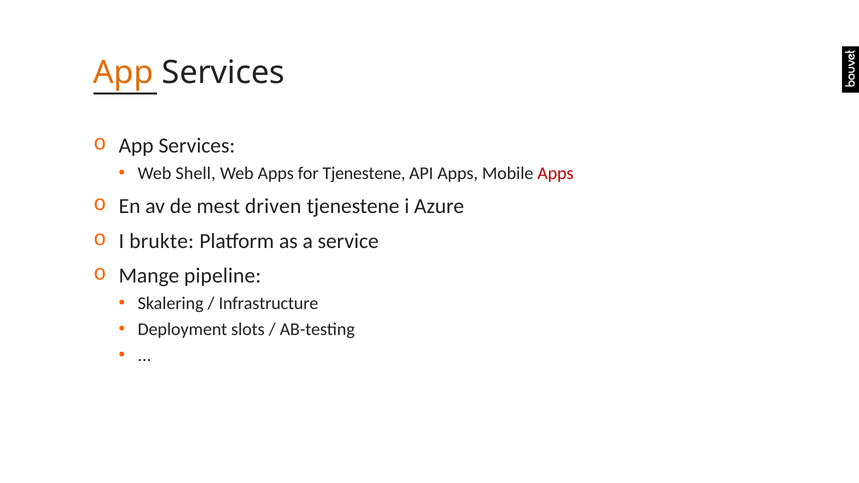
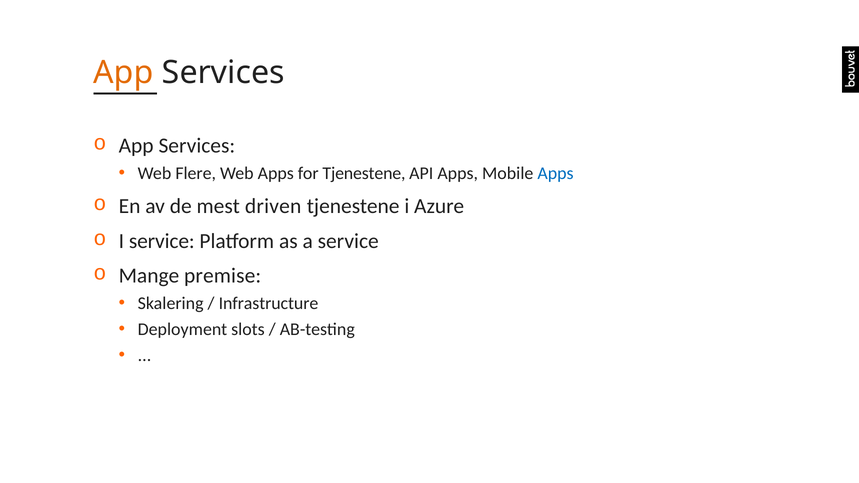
Shell: Shell -> Flere
Apps at (555, 174) colour: red -> blue
I brukte: brukte -> service
pipeline: pipeline -> premise
